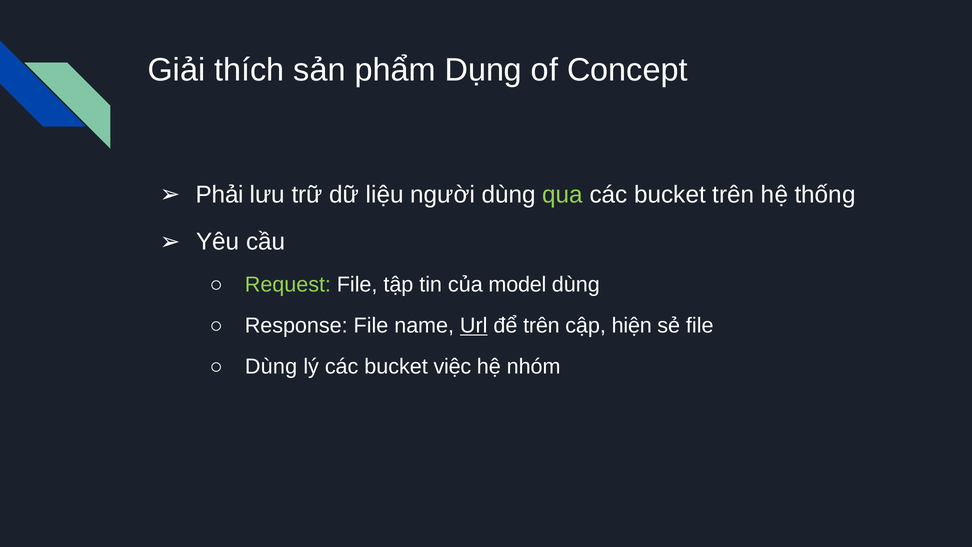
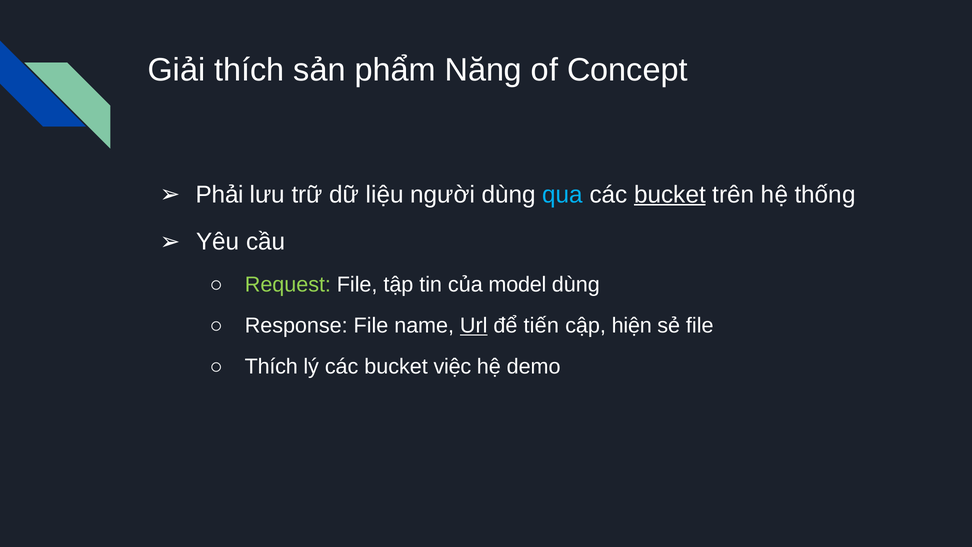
Dụng: Dụng -> Năng
qua colour: light green -> light blue
bucket at (670, 194) underline: none -> present
để trên: trên -> tiến
Dùng at (271, 367): Dùng -> Thích
nhóm: nhóm -> demo
